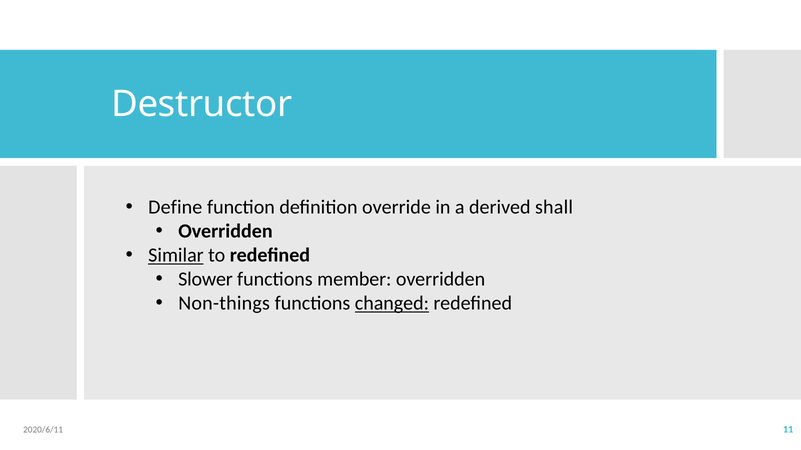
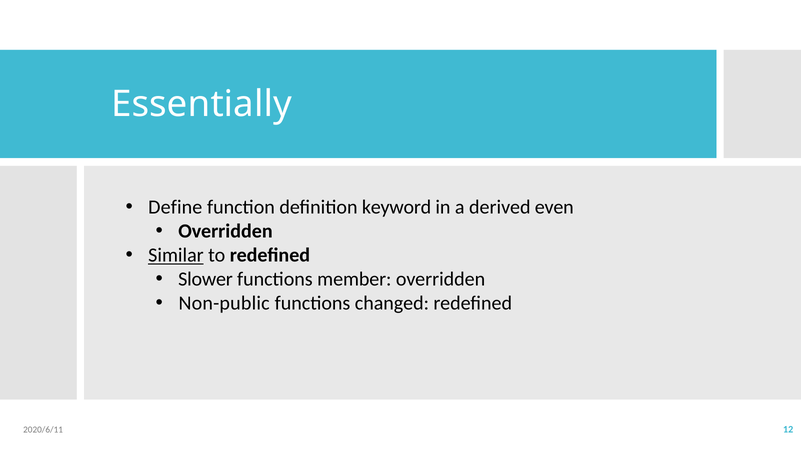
Destructor: Destructor -> Essentially
override: override -> keyword
shall: shall -> even
Non-things: Non-things -> Non-public
changed underline: present -> none
11: 11 -> 12
